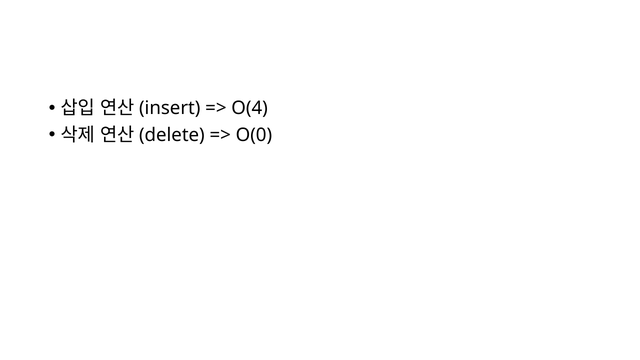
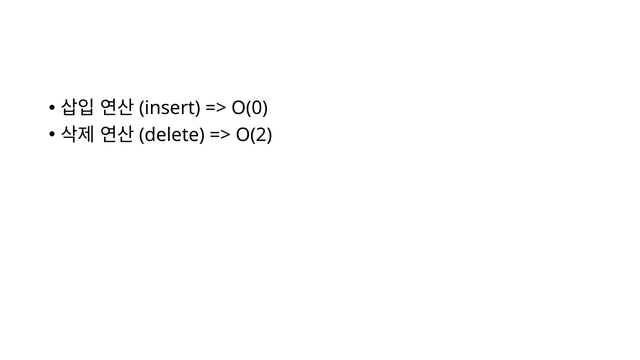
O(4: O(4 -> O(0
O(0: O(0 -> O(2
